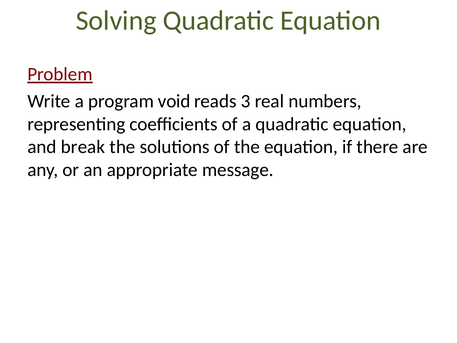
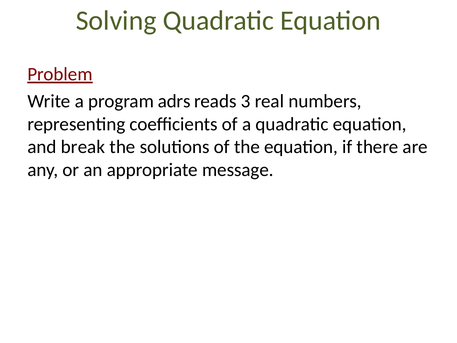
void: void -> adrs
